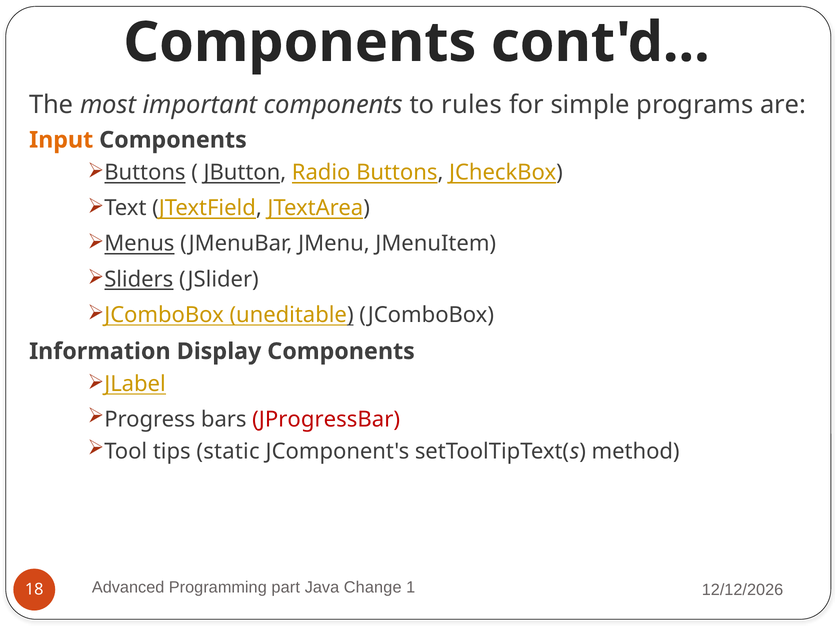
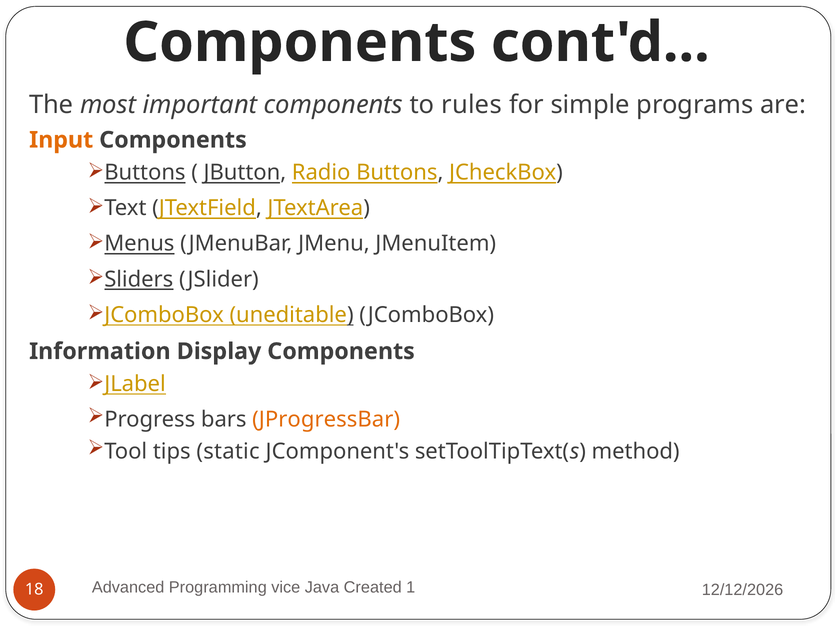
JProgressBar colour: red -> orange
part: part -> vice
Change: Change -> Created
